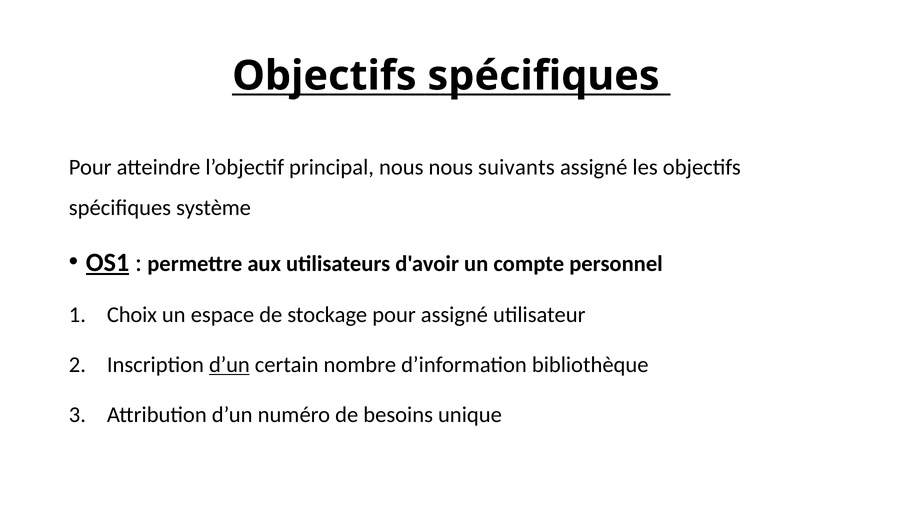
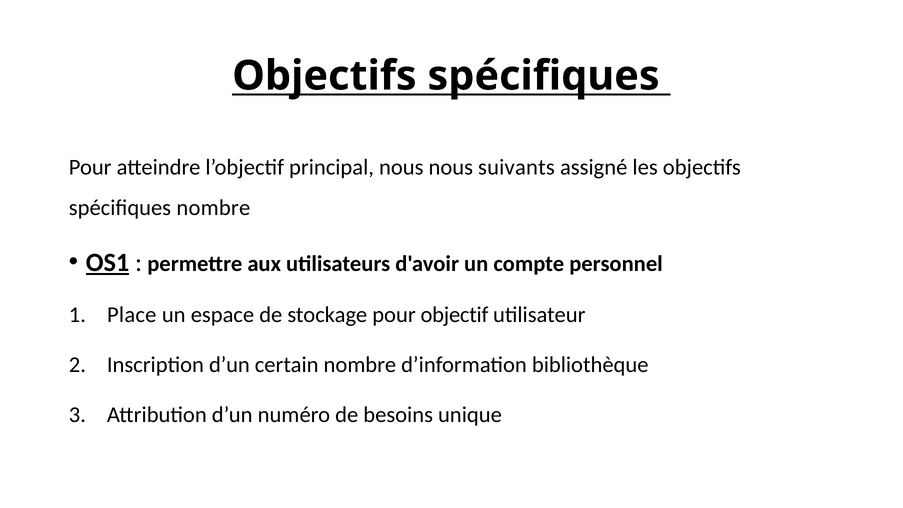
spécifiques système: système -> nombre
Choix: Choix -> Place
pour assigné: assigné -> objectif
d’un at (229, 365) underline: present -> none
